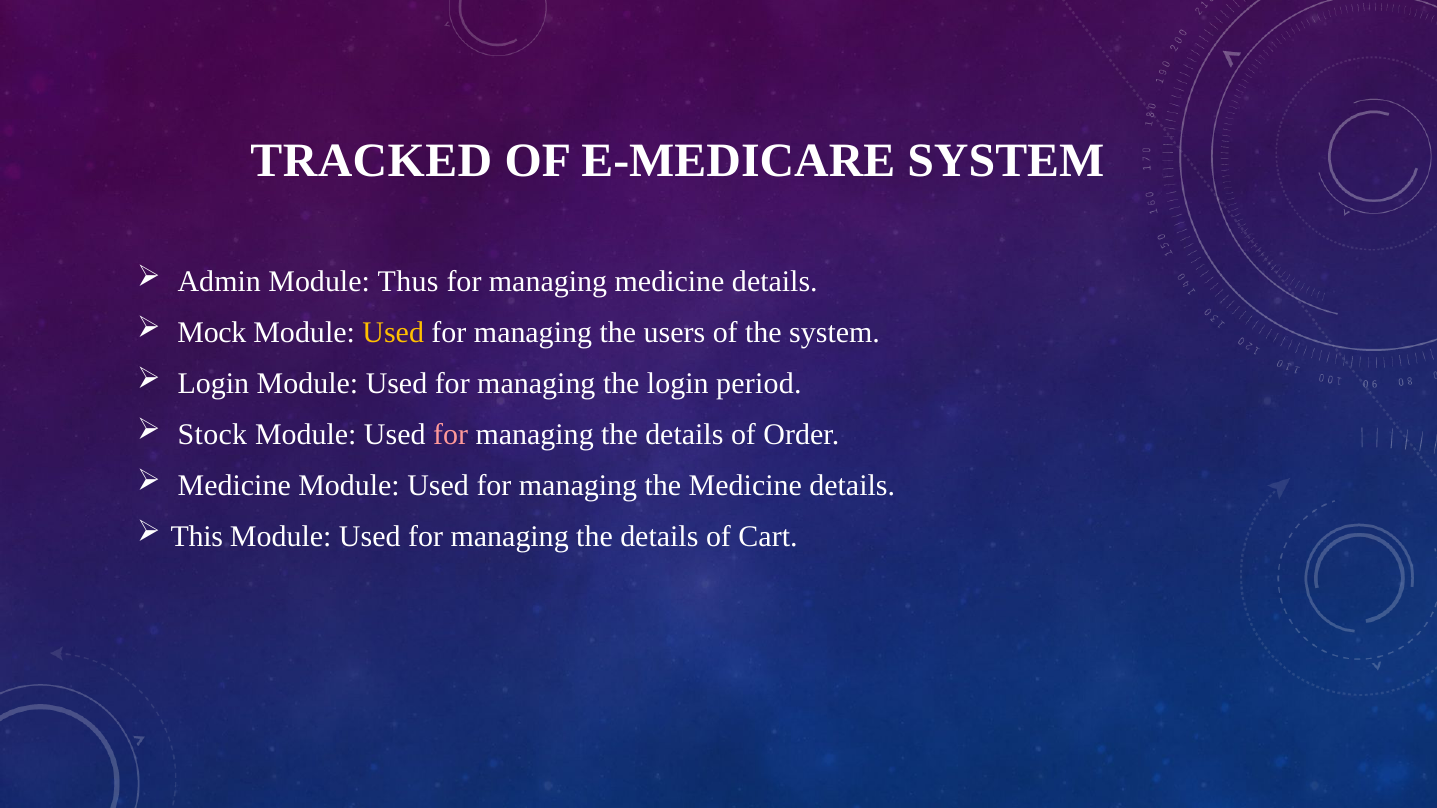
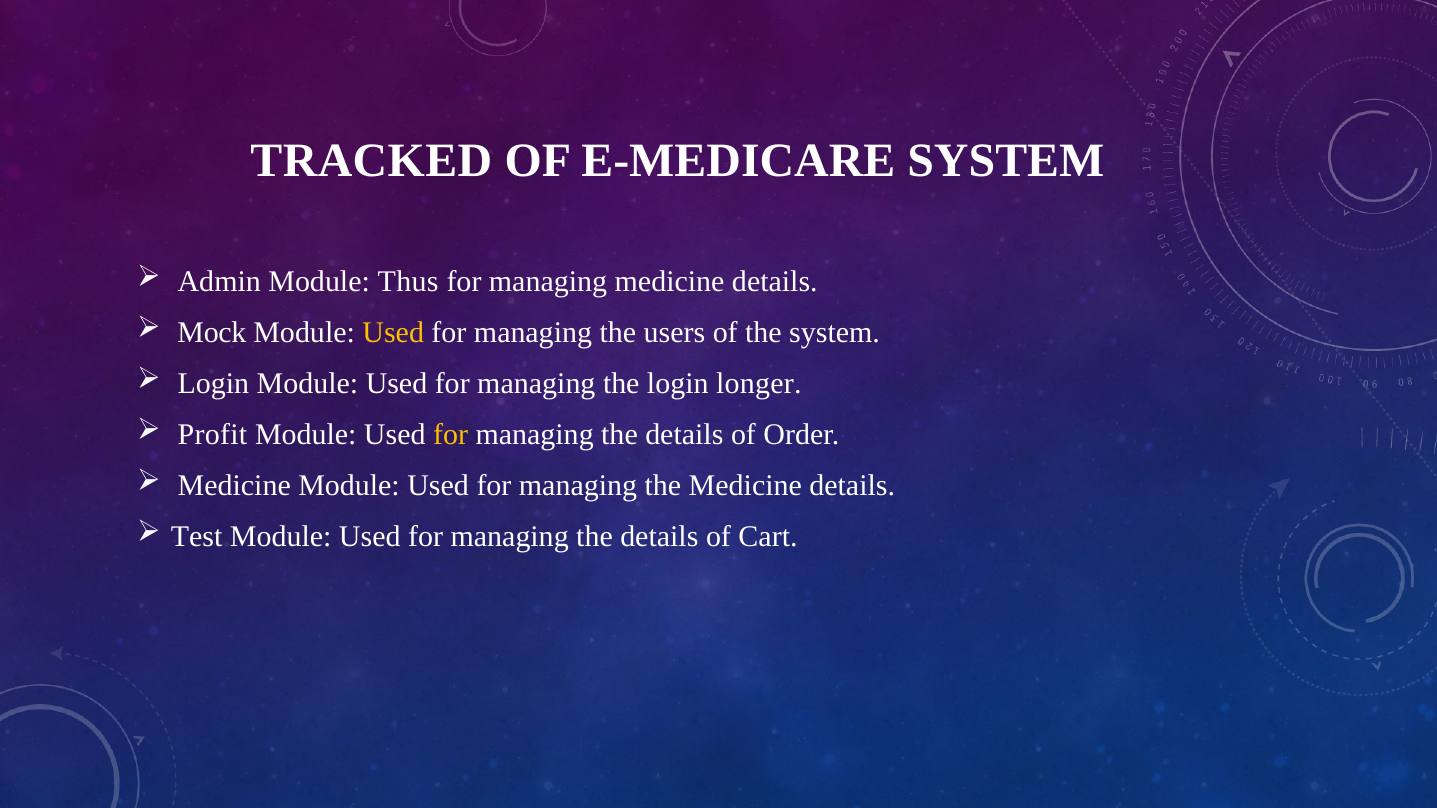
period: period -> longer
Stock: Stock -> Profit
for at (451, 435) colour: pink -> yellow
This: This -> Test
